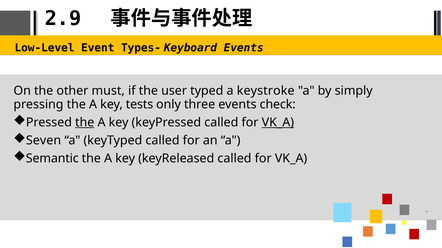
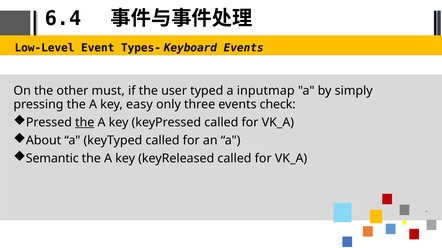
2.9: 2.9 -> 6.4
keystroke: keystroke -> inputmap
tests: tests -> easy
VK_A at (278, 123) underline: present -> none
Seven: Seven -> About
